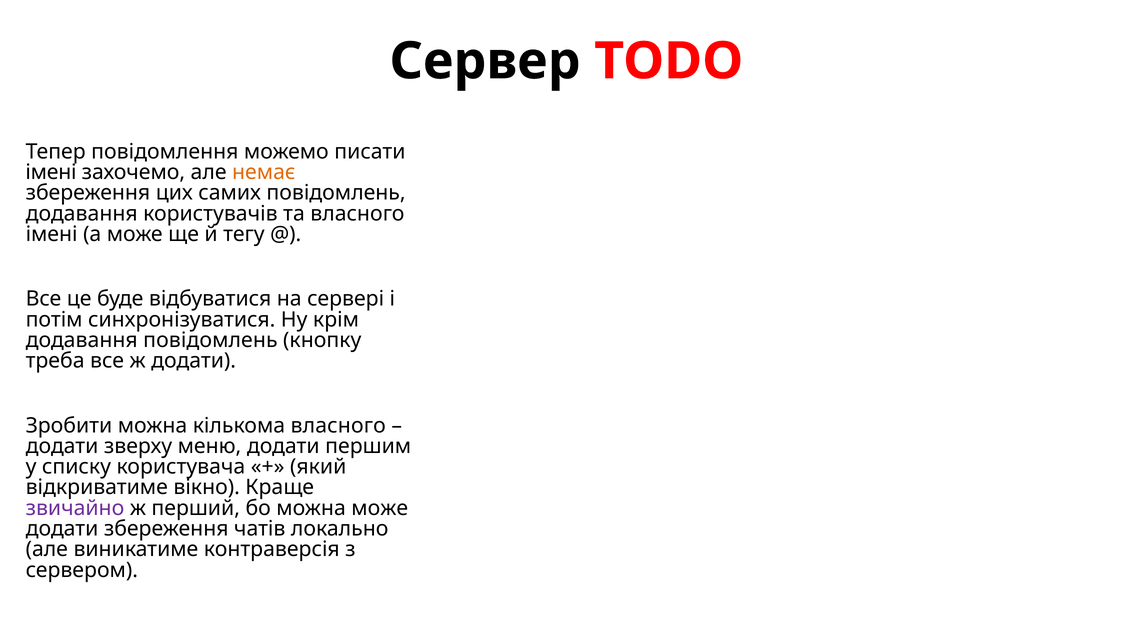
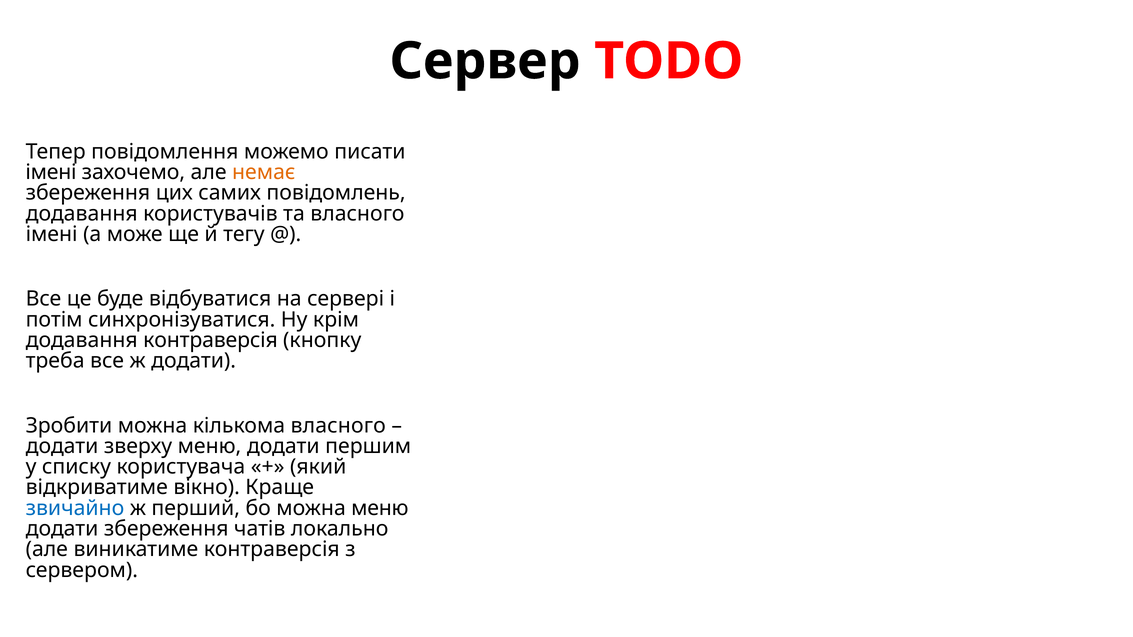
додавання повідомлень: повідомлень -> контраверсія
звичайно colour: purple -> blue
можна може: може -> меню
